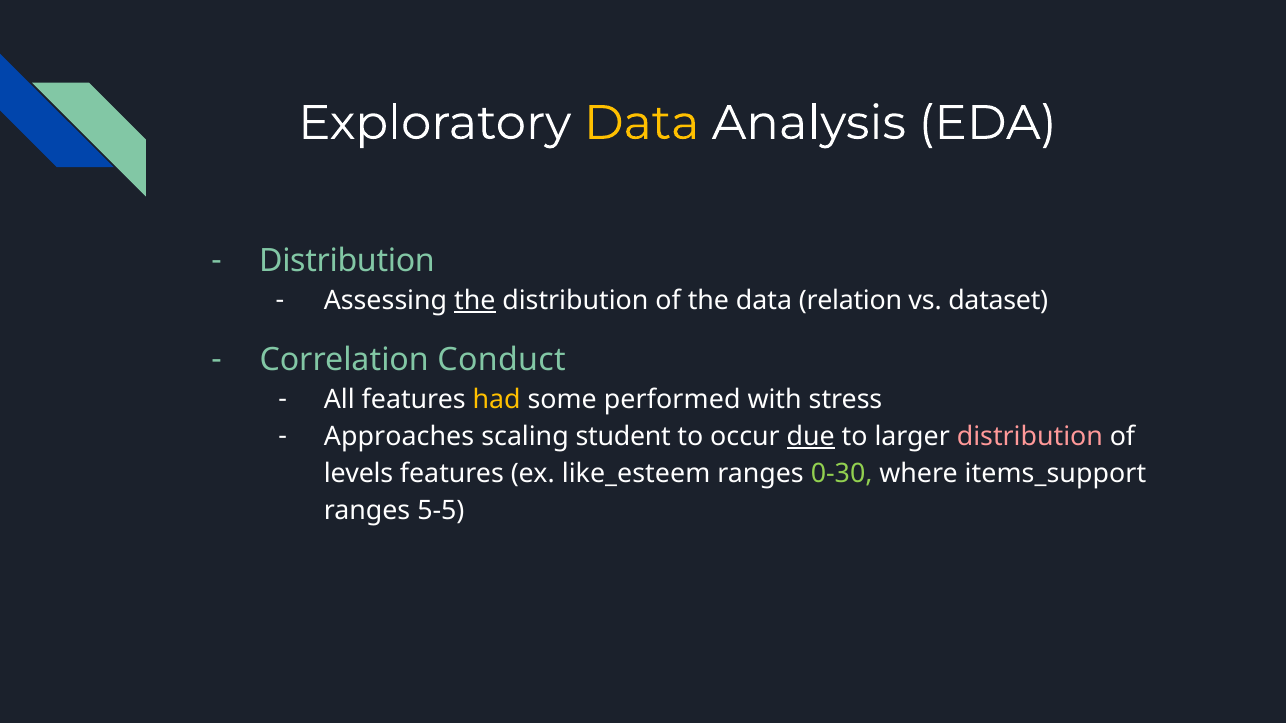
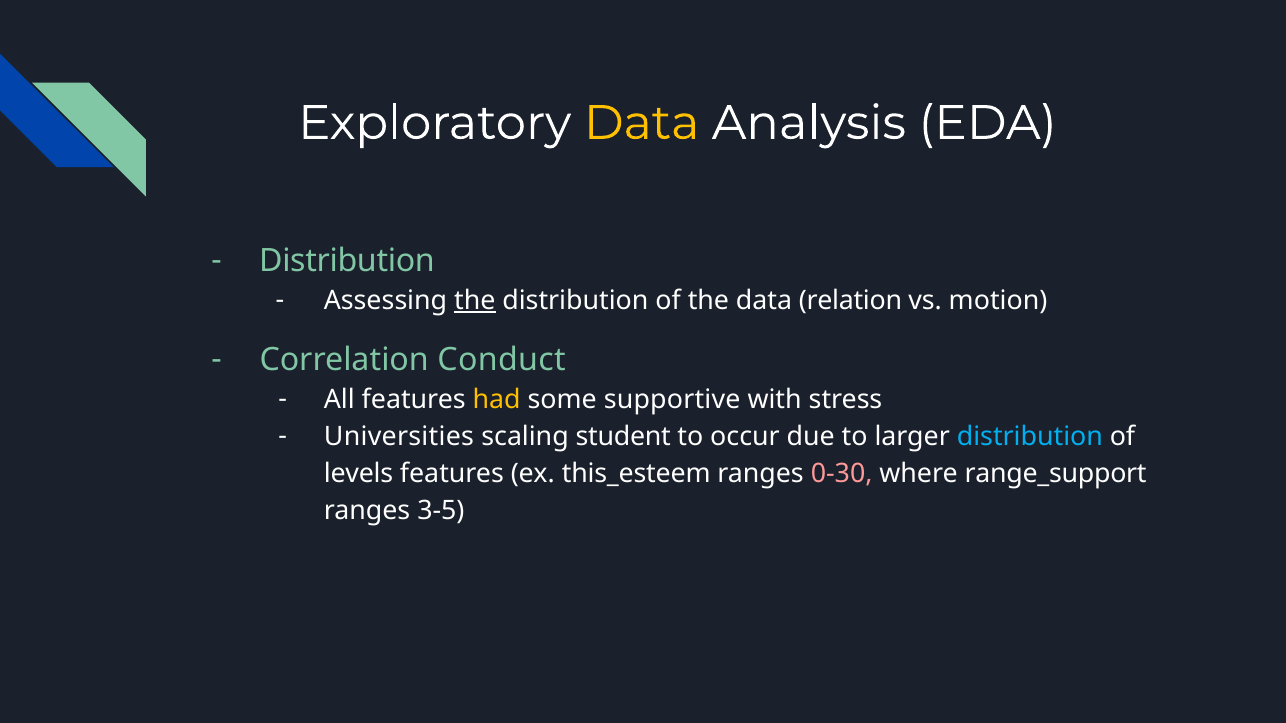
dataset: dataset -> motion
performed: performed -> supportive
Approaches: Approaches -> Universities
due underline: present -> none
distribution at (1030, 437) colour: pink -> light blue
like_esteem: like_esteem -> this_esteem
0-30 colour: light green -> pink
items_support: items_support -> range_support
5-5: 5-5 -> 3-5
